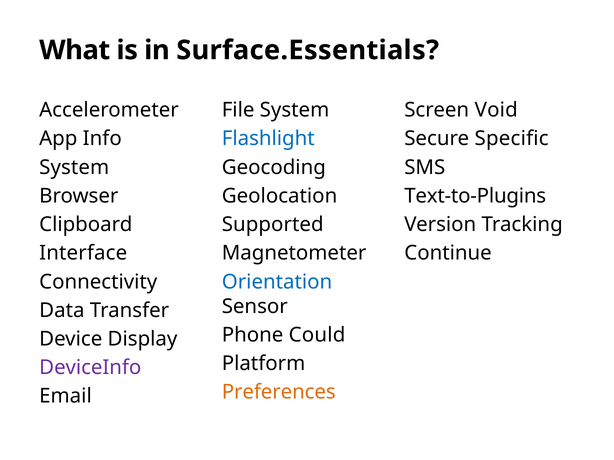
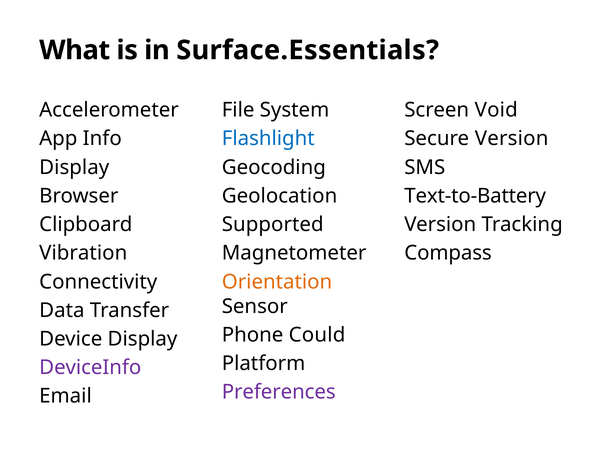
Secure Specific: Specific -> Version
System at (74, 167): System -> Display
Text-to-Plugins: Text-to-Plugins -> Text-to-Battery
Interface: Interface -> Vibration
Continue: Continue -> Compass
Orientation colour: blue -> orange
Preferences colour: orange -> purple
